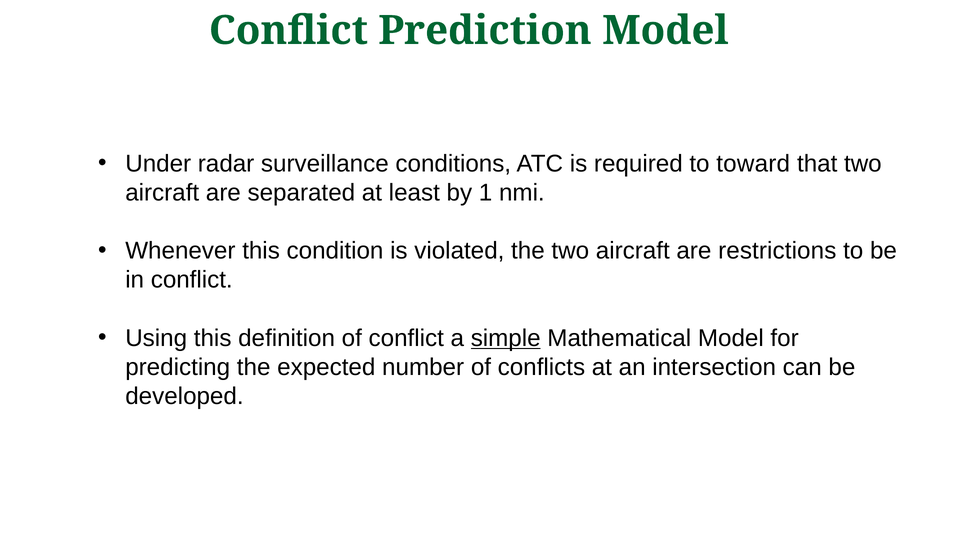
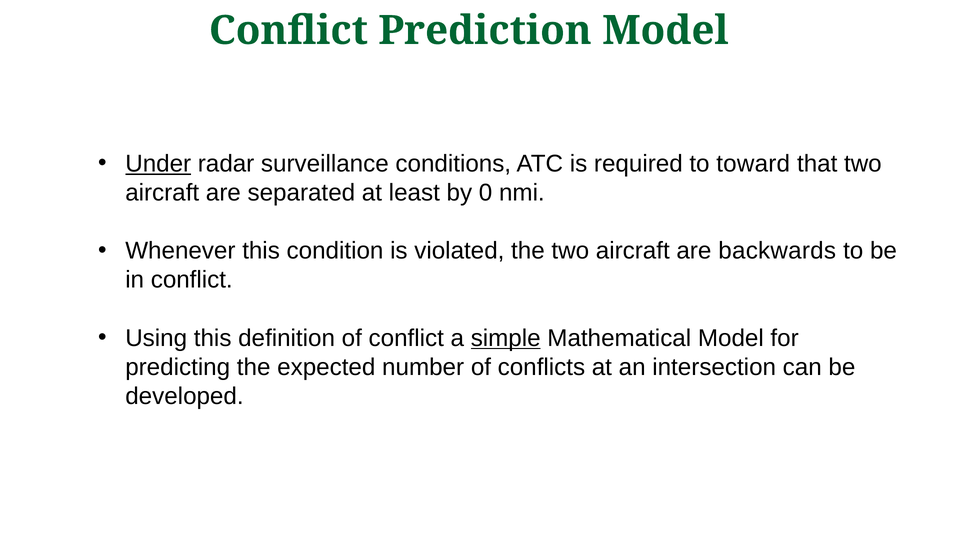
Under underline: none -> present
1: 1 -> 0
restrictions: restrictions -> backwards
